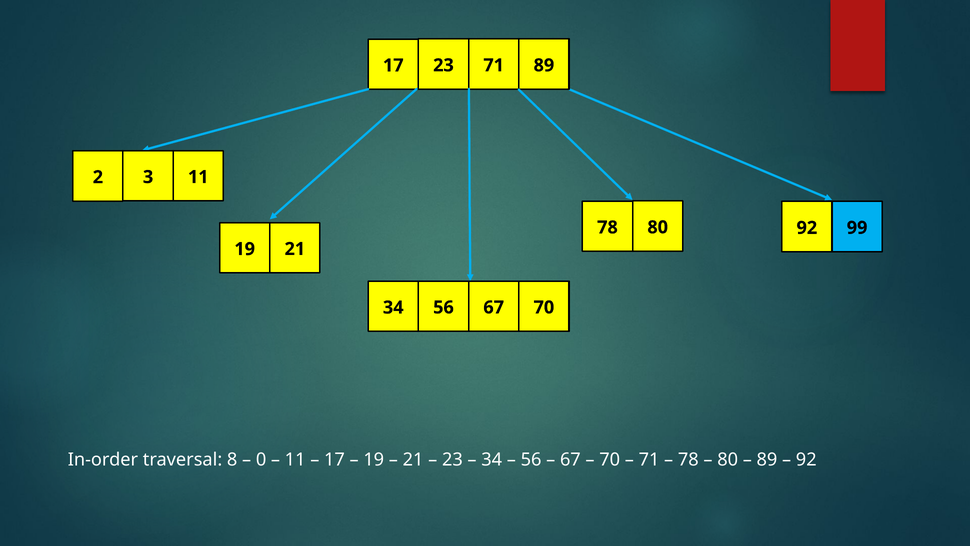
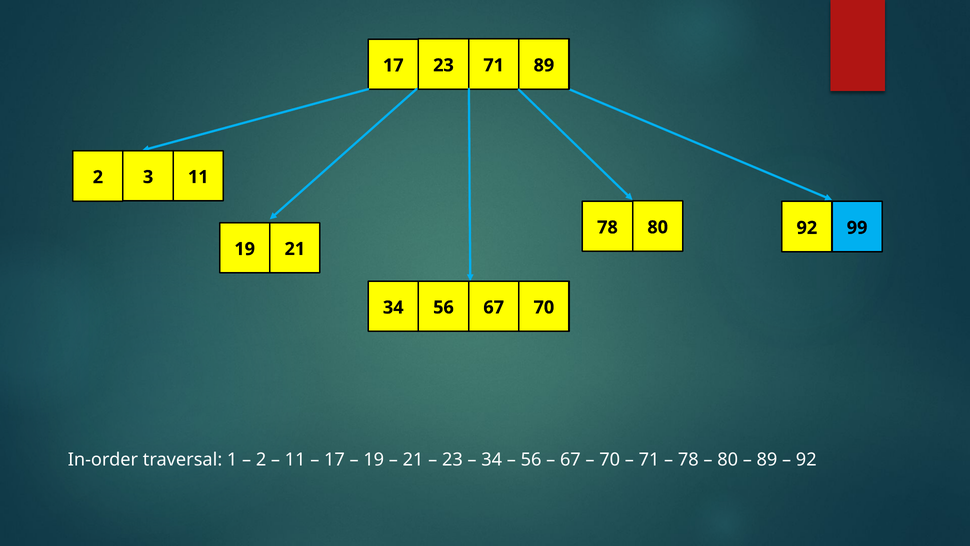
8: 8 -> 1
0 at (261, 459): 0 -> 2
